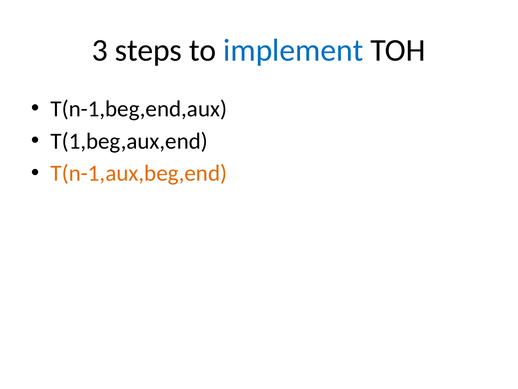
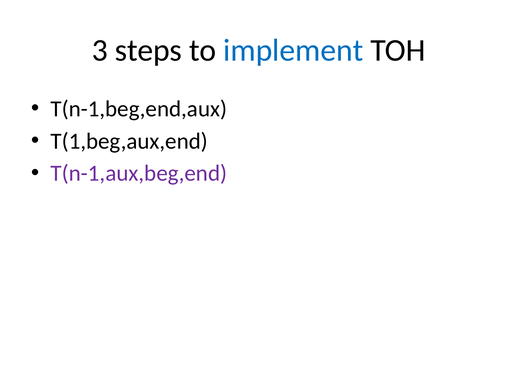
T(n-1,aux,beg,end colour: orange -> purple
